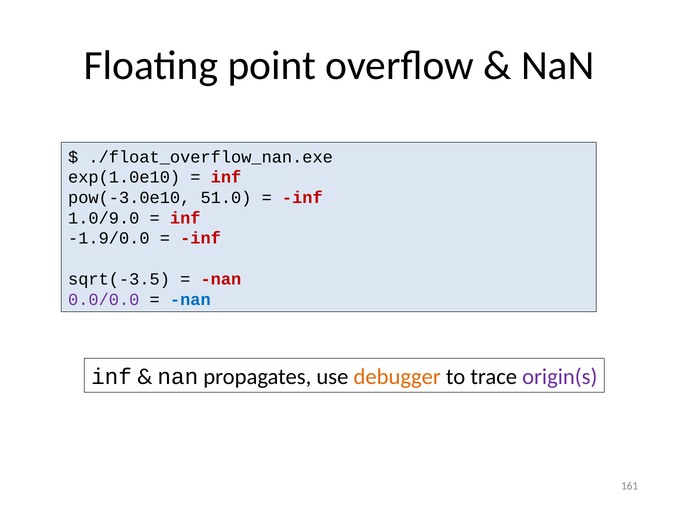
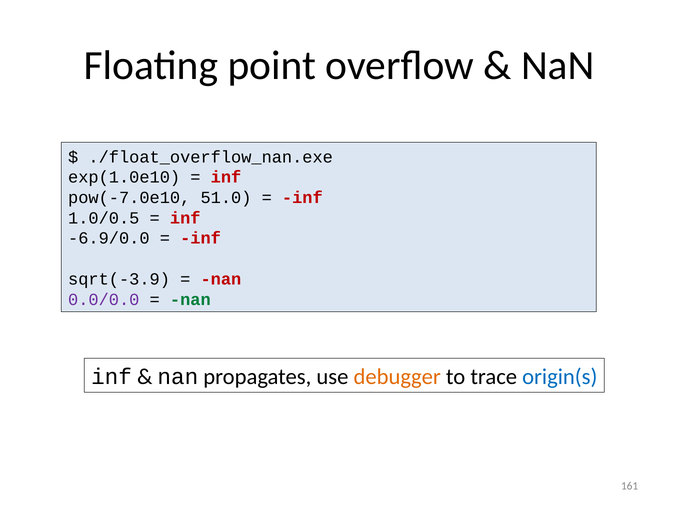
pow(-3.0e10: pow(-3.0e10 -> pow(-7.0e10
1.0/9.0: 1.0/9.0 -> 1.0/0.5
-1.9/0.0: -1.9/0.0 -> -6.9/0.0
sqrt(-3.5: sqrt(-3.5 -> sqrt(-3.9
nan at (190, 300) colour: blue -> green
origin(s colour: purple -> blue
